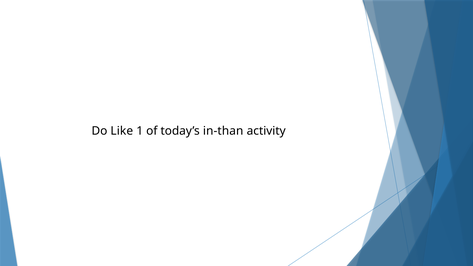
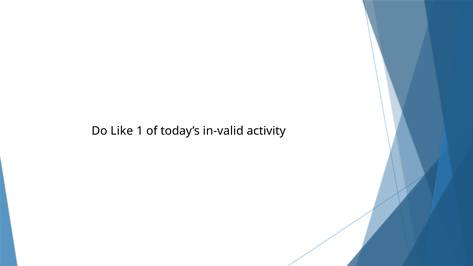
in-than: in-than -> in-valid
